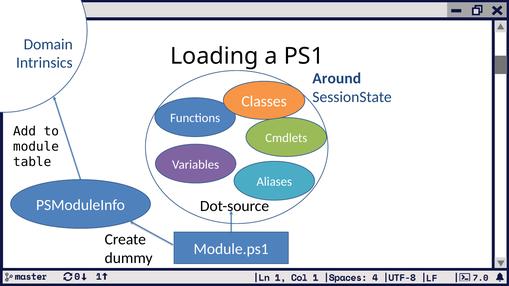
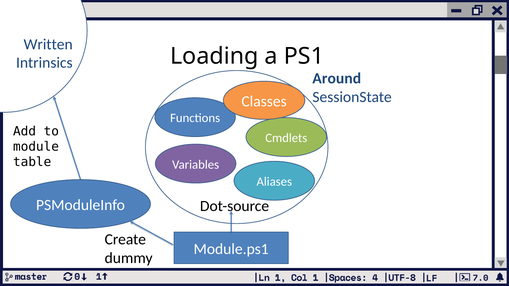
Domain: Domain -> Written
